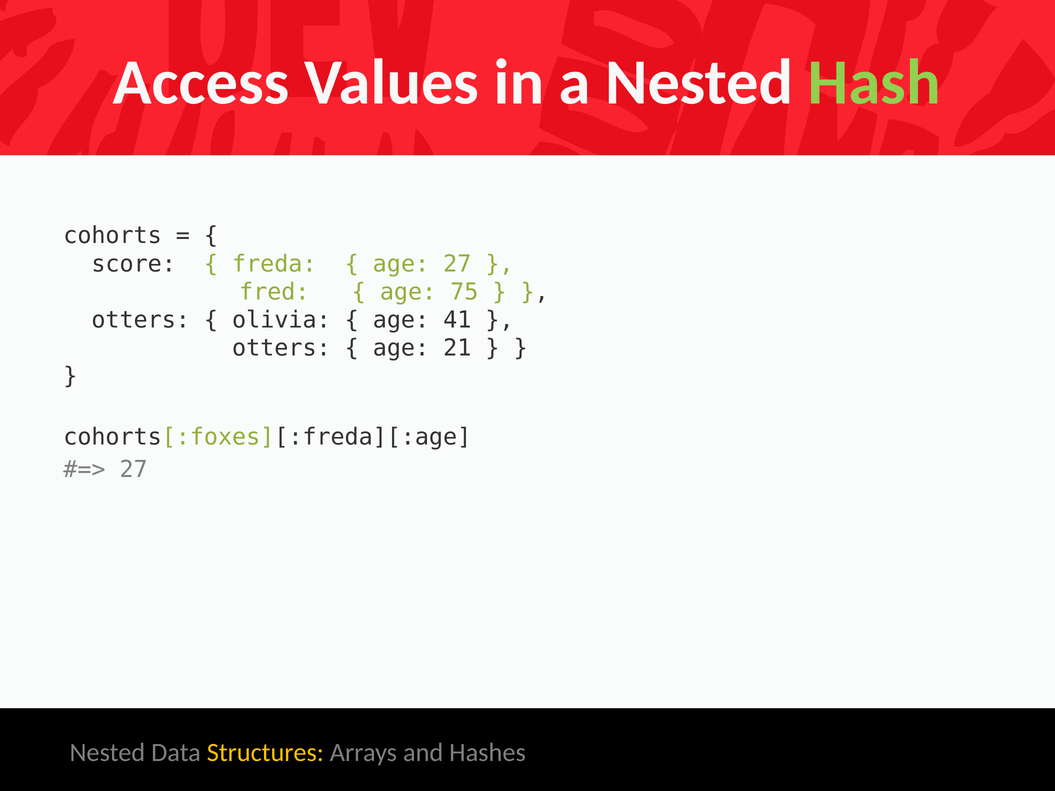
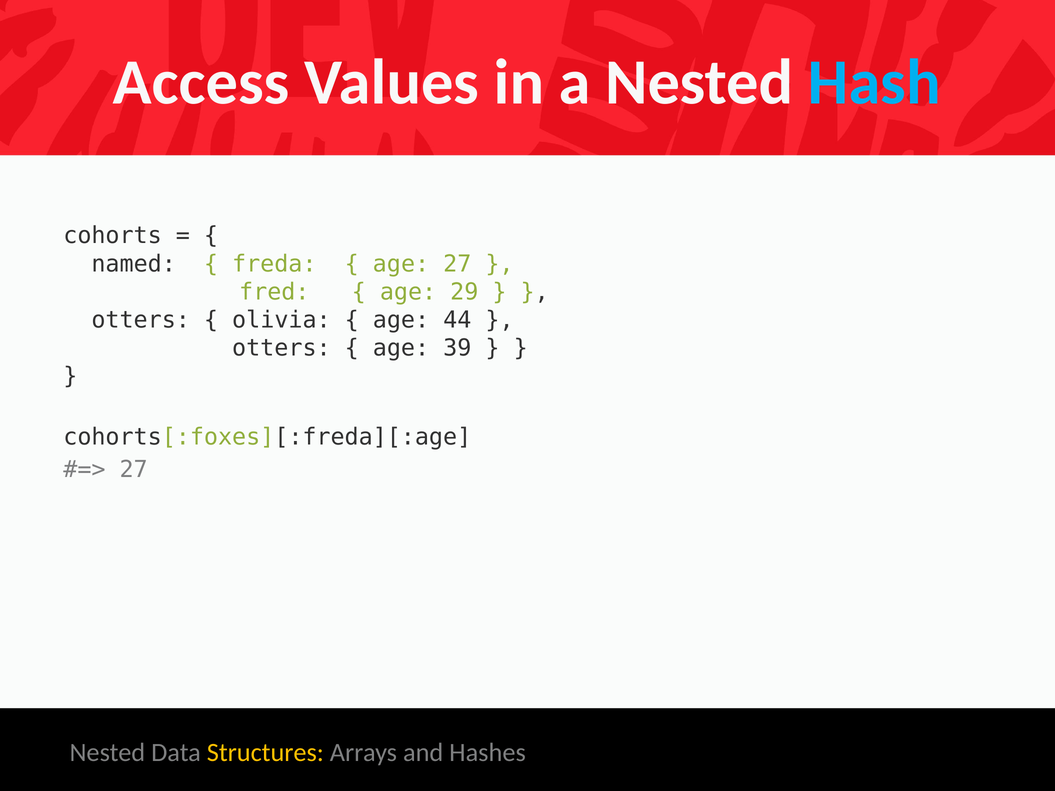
Hash colour: light green -> light blue
score: score -> named
75: 75 -> 29
41: 41 -> 44
21: 21 -> 39
